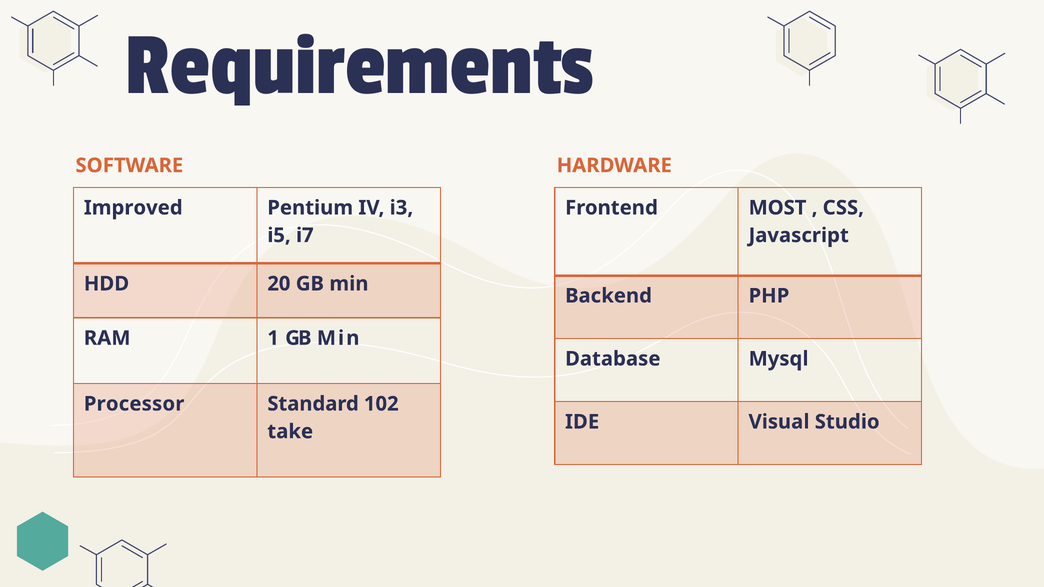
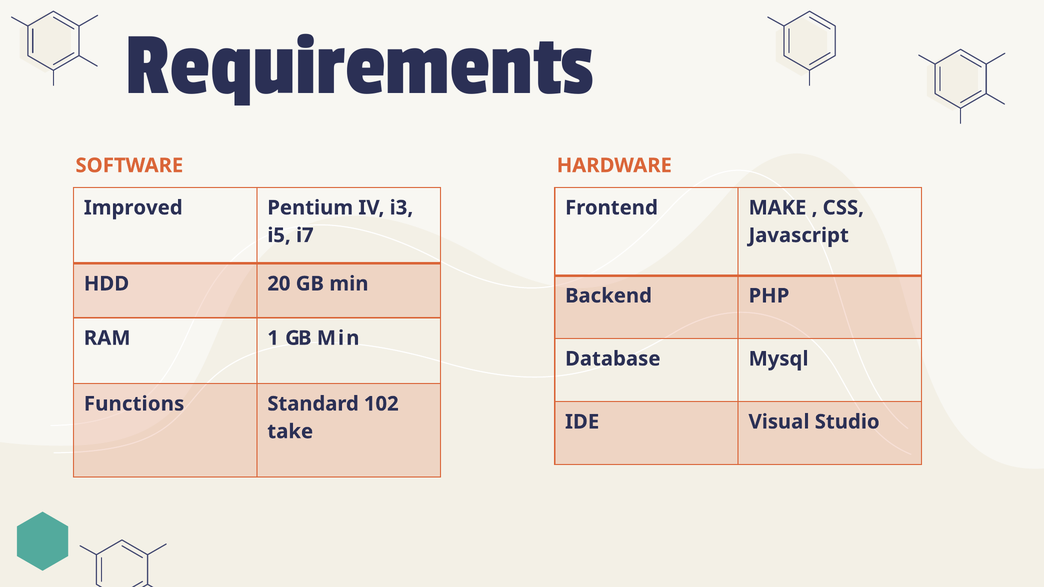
MOST: MOST -> MAKE
Processor: Processor -> Functions
